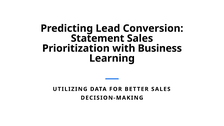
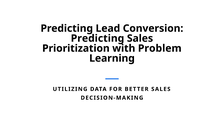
Statement at (98, 38): Statement -> Predicting
Business: Business -> Problem
